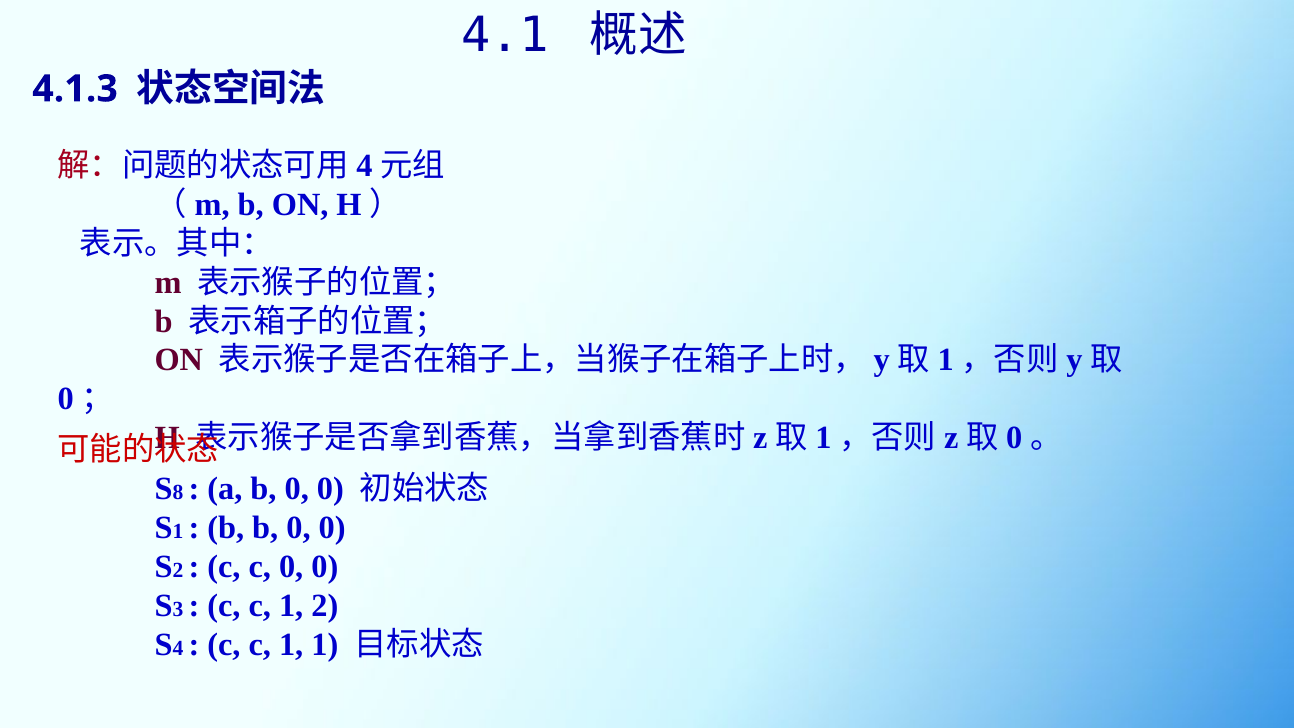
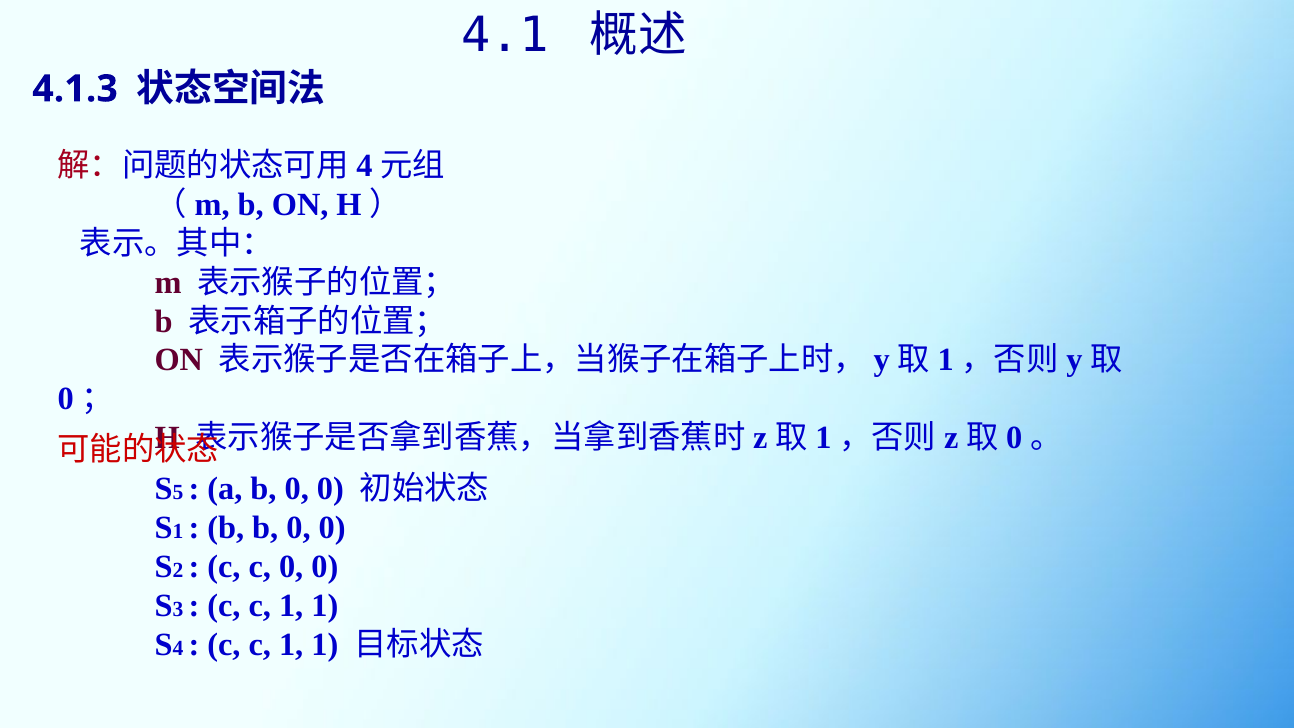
8: 8 -> 5
2 at (325, 606): 2 -> 1
